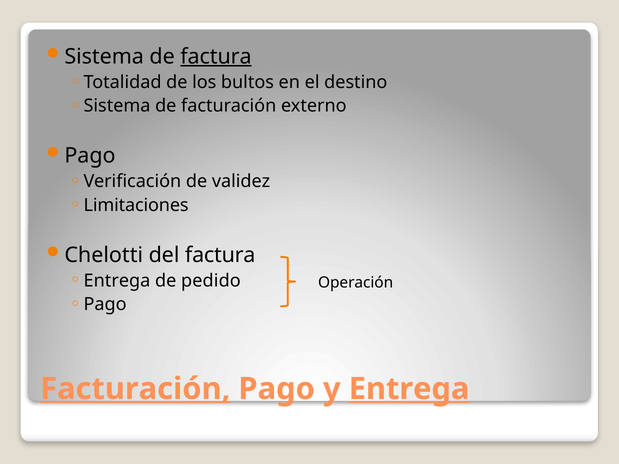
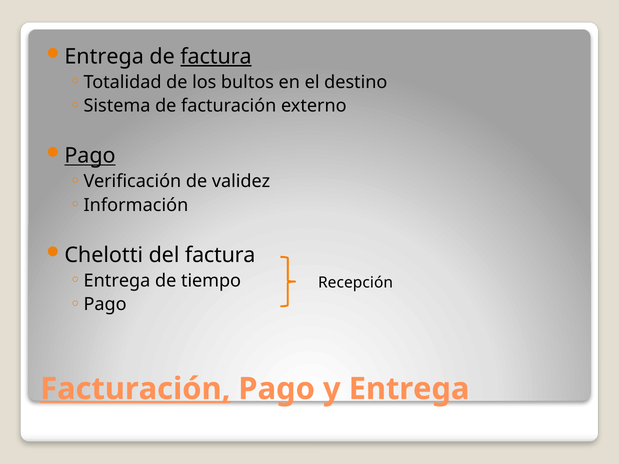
Sistema at (104, 56): Sistema -> Entrega
Pago at (90, 156) underline: none -> present
Limitaciones: Limitaciones -> Información
pedido: pedido -> tiempo
Operación: Operación -> Recepción
Entrega at (409, 389) underline: present -> none
